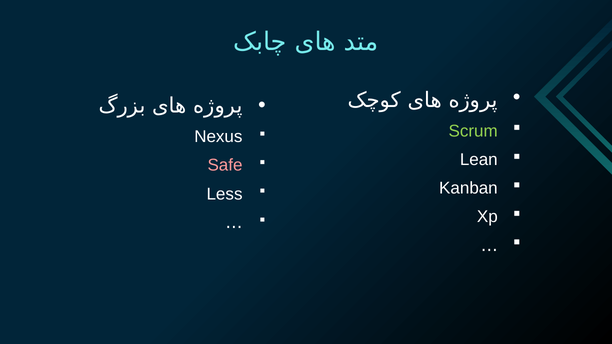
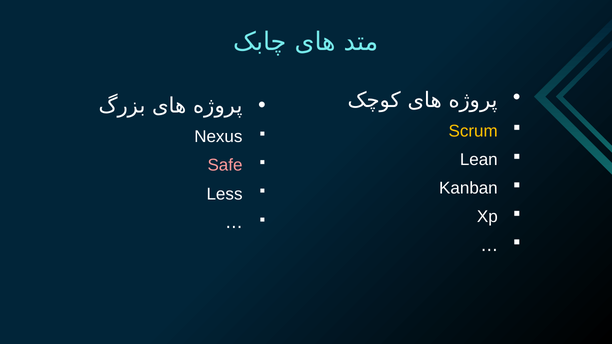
Scrum colour: light green -> yellow
